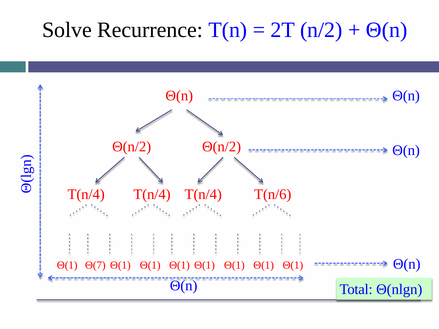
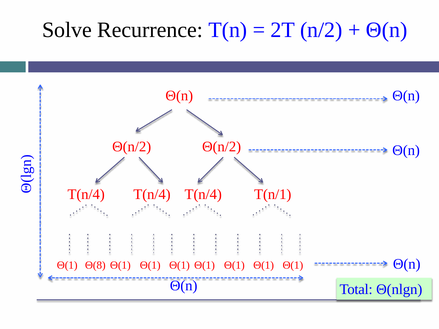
T(n/6: T(n/6 -> T(n/1
Θ(7: Θ(7 -> Θ(8
